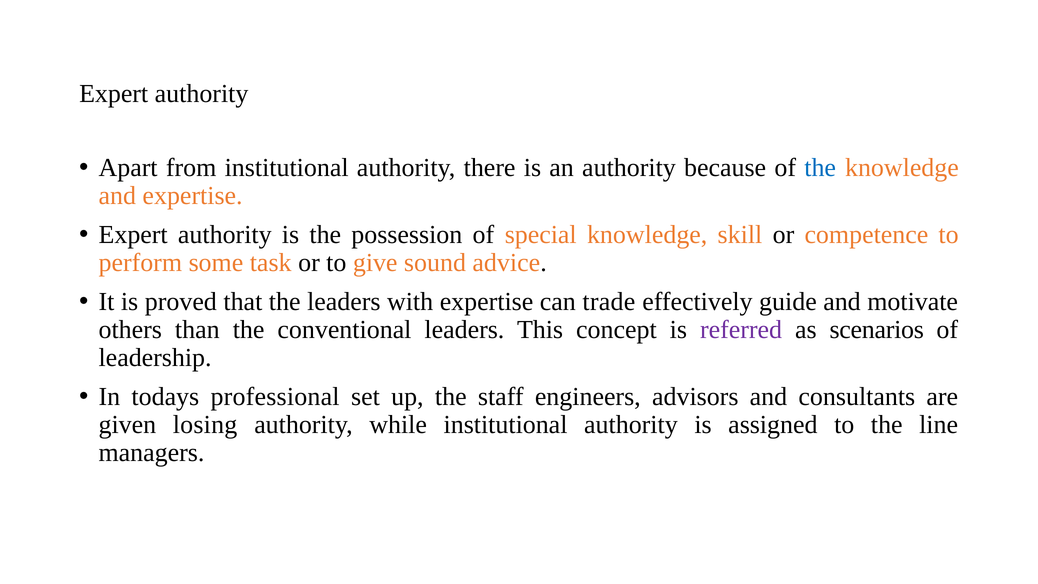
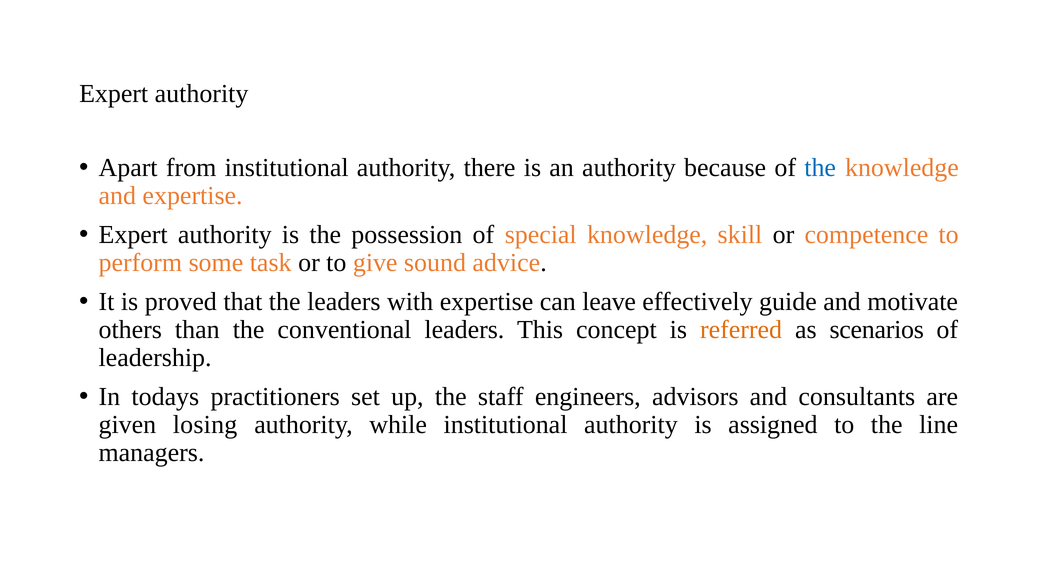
trade: trade -> leave
referred colour: purple -> orange
professional: professional -> practitioners
